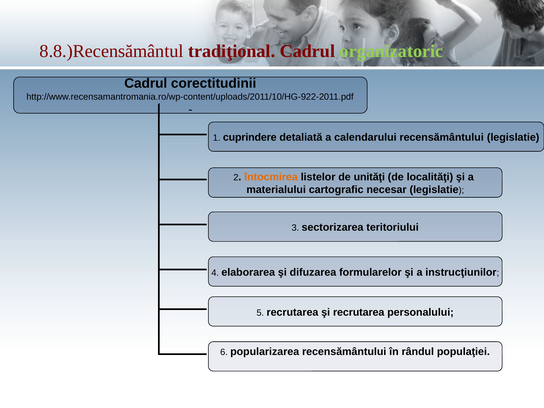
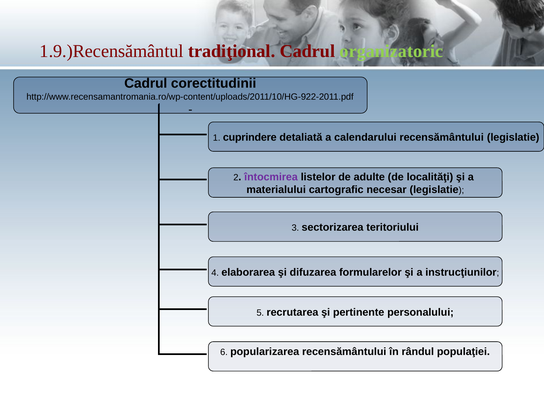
8.8.)Recensământul: 8.8.)Recensământul -> 1.9.)Recensământul
întocmirea colour: orange -> purple
unităţi: unităţi -> adulte
şi recrutarea: recrutarea -> pertinente
